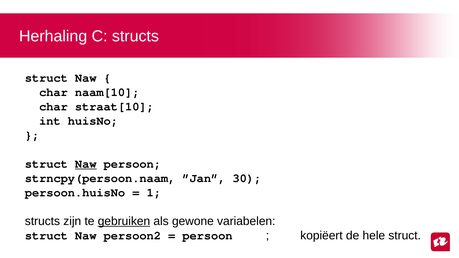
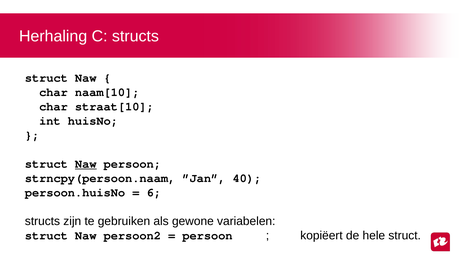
30: 30 -> 40
1: 1 -> 6
gebruiken underline: present -> none
